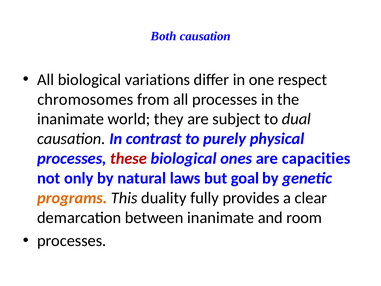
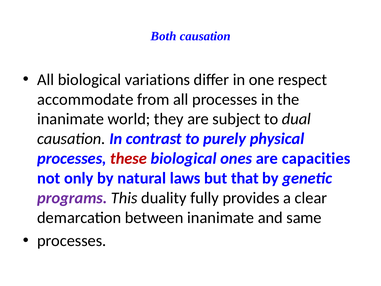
chromosomes: chromosomes -> accommodate
goal: goal -> that
programs colour: orange -> purple
room: room -> same
